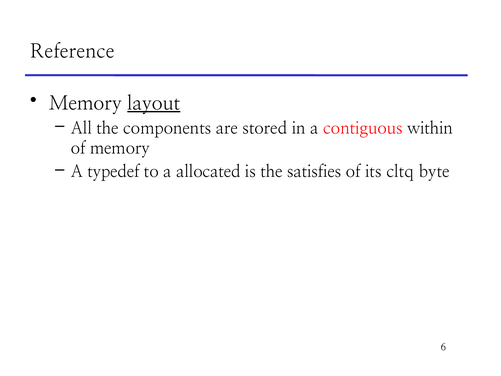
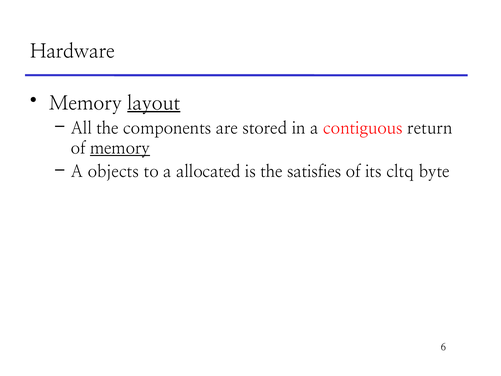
Reference: Reference -> Hardware
within: within -> return
memory at (120, 148) underline: none -> present
typedef: typedef -> objects
